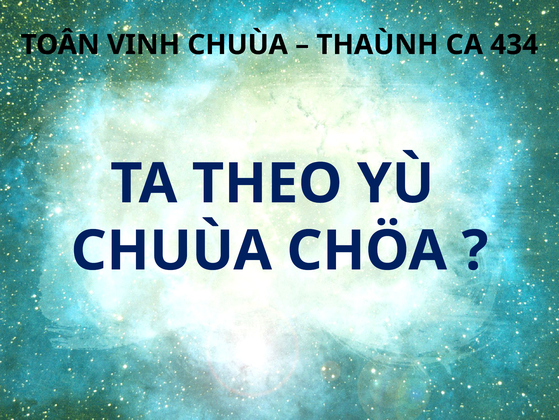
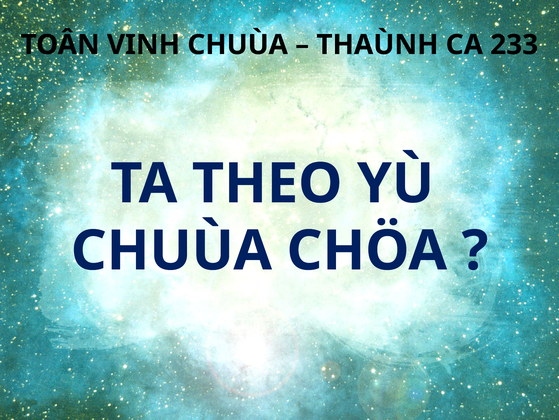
434: 434 -> 233
